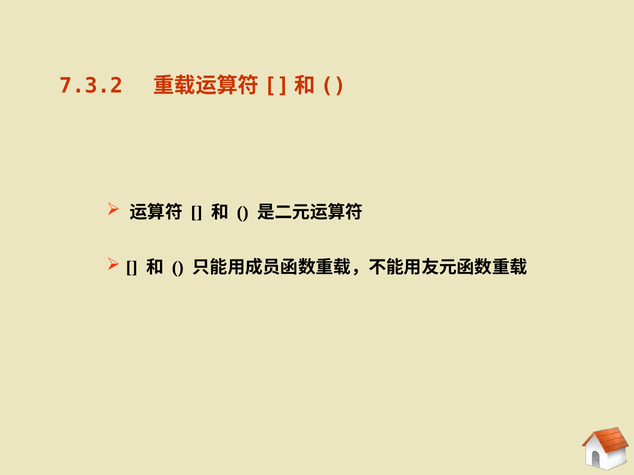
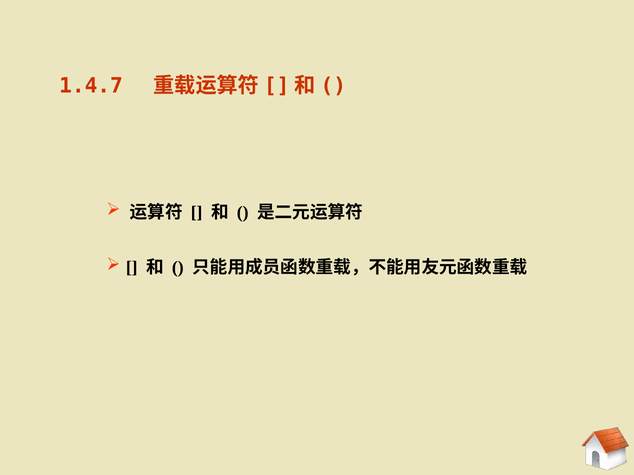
7.3.2: 7.3.2 -> 1.4.7
